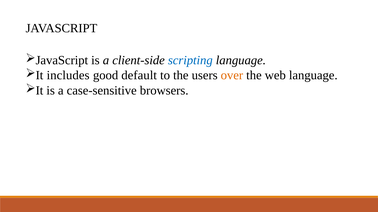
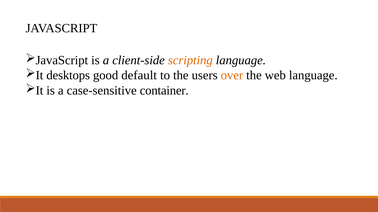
scripting colour: blue -> orange
includes: includes -> desktops
browsers: browsers -> container
